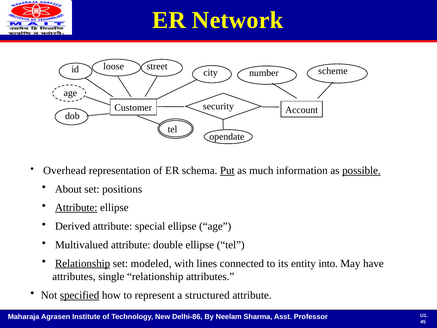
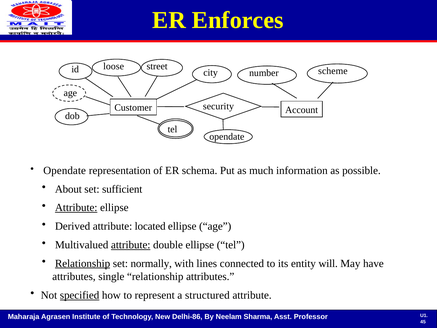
Network: Network -> Enforces
Overhead at (65, 170): Overhead -> Opendate
Put underline: present -> none
possible underline: present -> none
positions: positions -> sufficient
special: special -> located
attribute at (131, 245) underline: none -> present
modeled: modeled -> normally
into: into -> will
